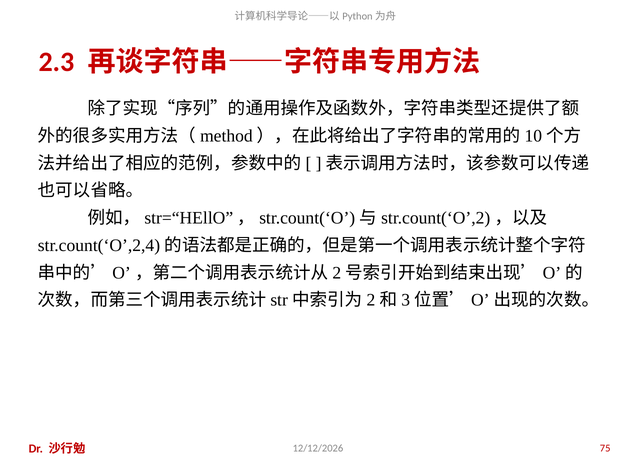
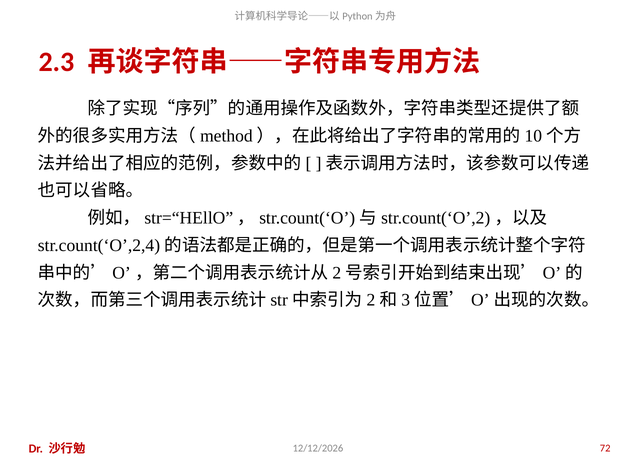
75: 75 -> 72
